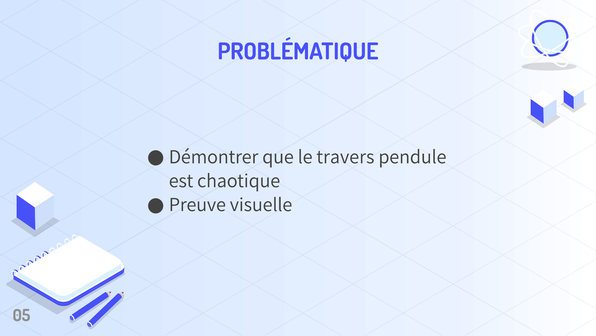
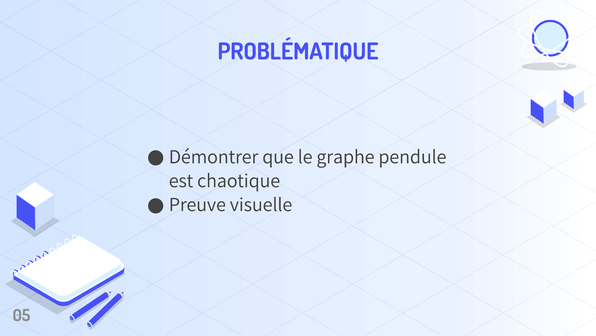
travers: travers -> graphe
